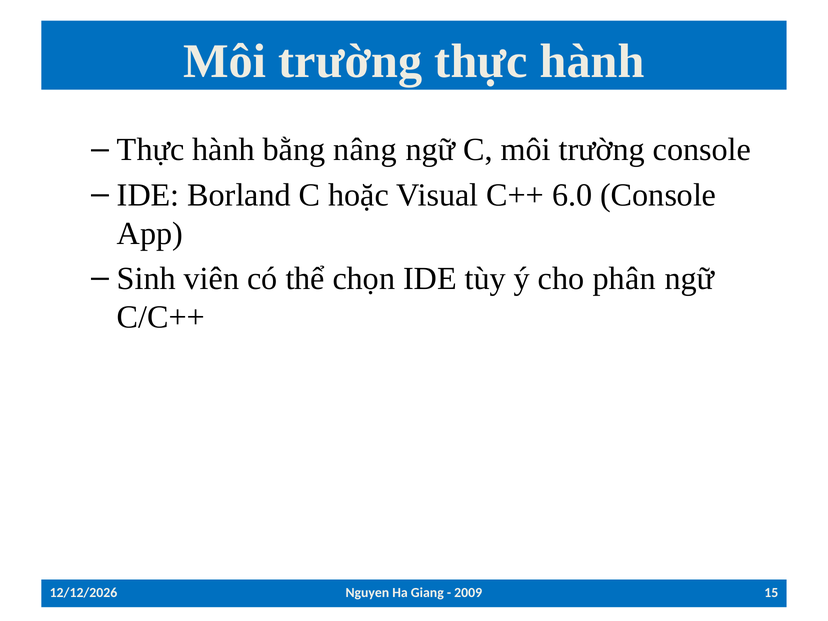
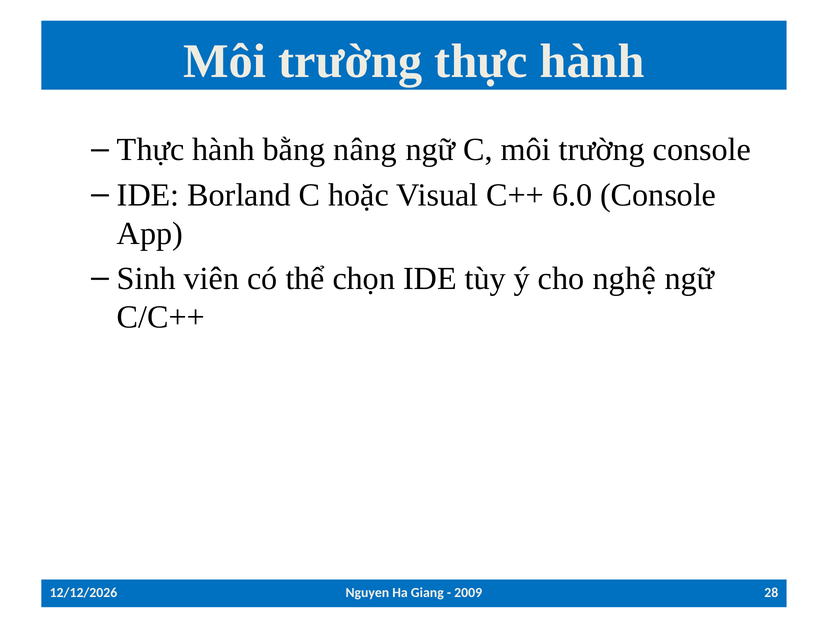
phân: phân -> nghệ
15: 15 -> 28
